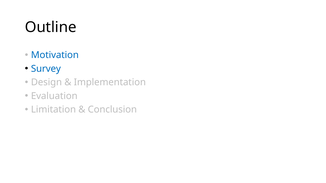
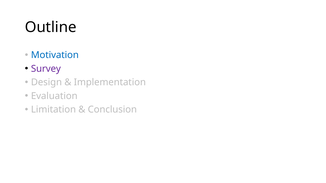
Survey colour: blue -> purple
